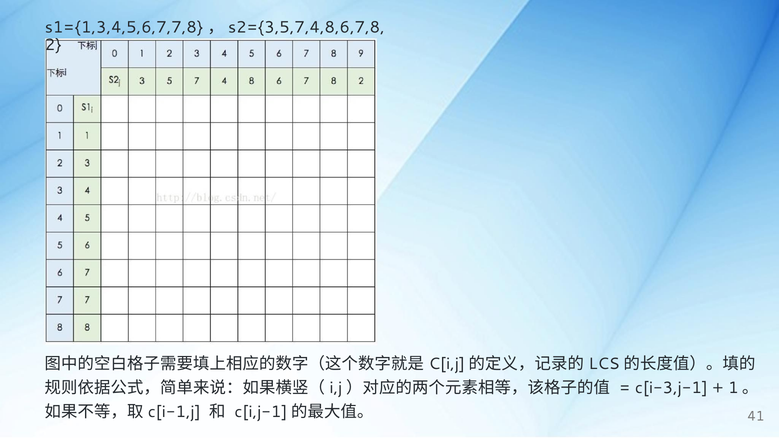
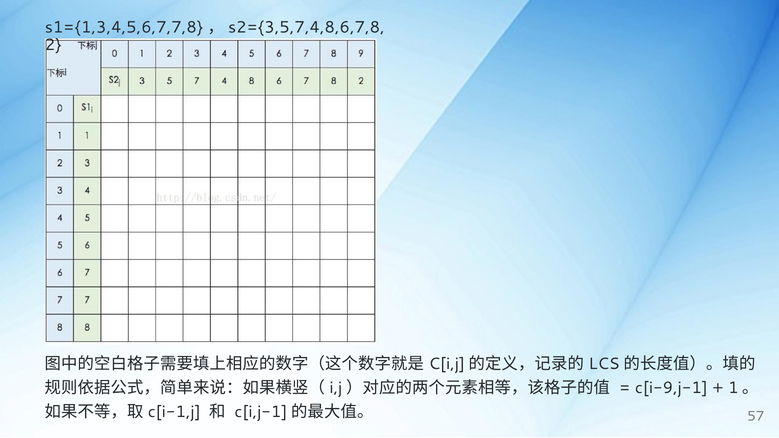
c[i-3,j-1: c[i-3,j-1 -> c[i-9,j-1
41: 41 -> 57
